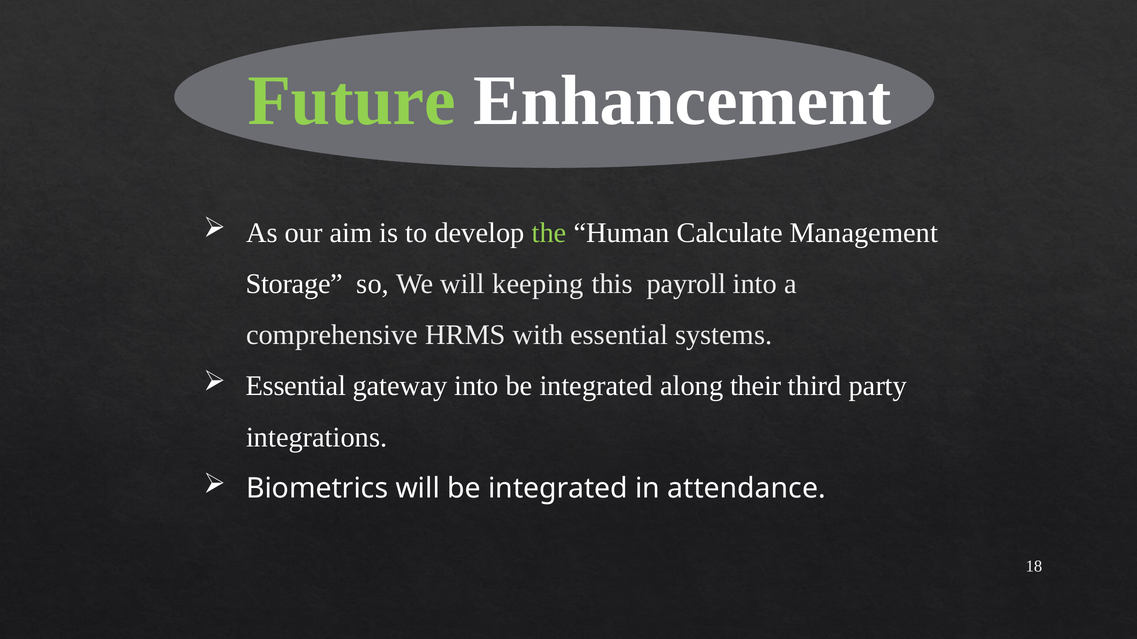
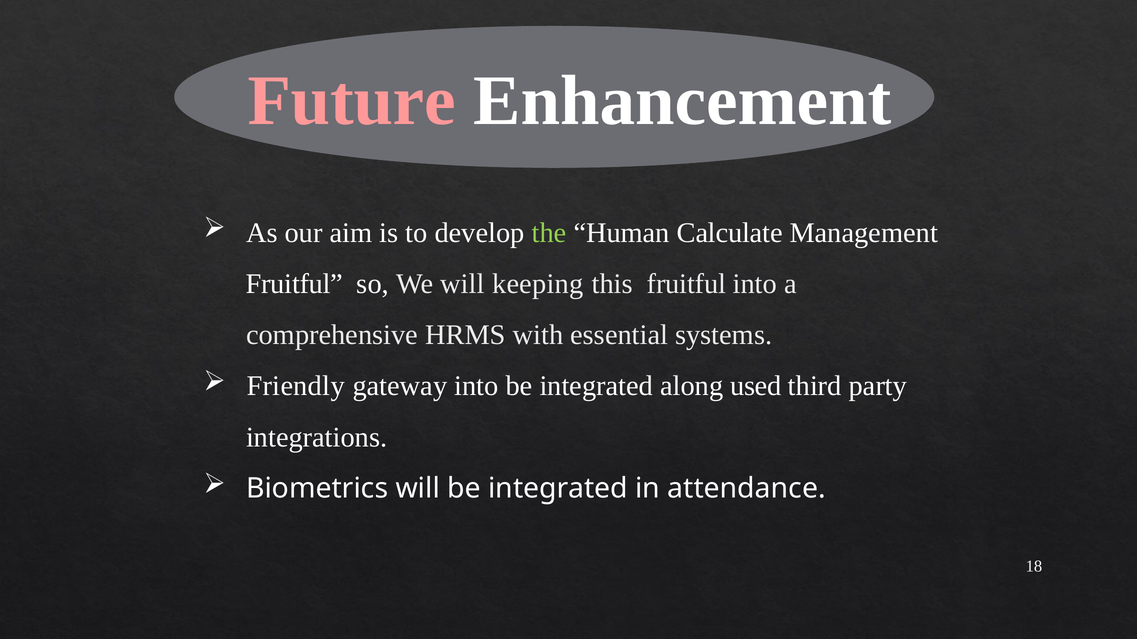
Future colour: light green -> pink
Storage at (294, 284): Storage -> Fruitful
this payroll: payroll -> fruitful
Essential at (296, 386): Essential -> Friendly
their: their -> used
